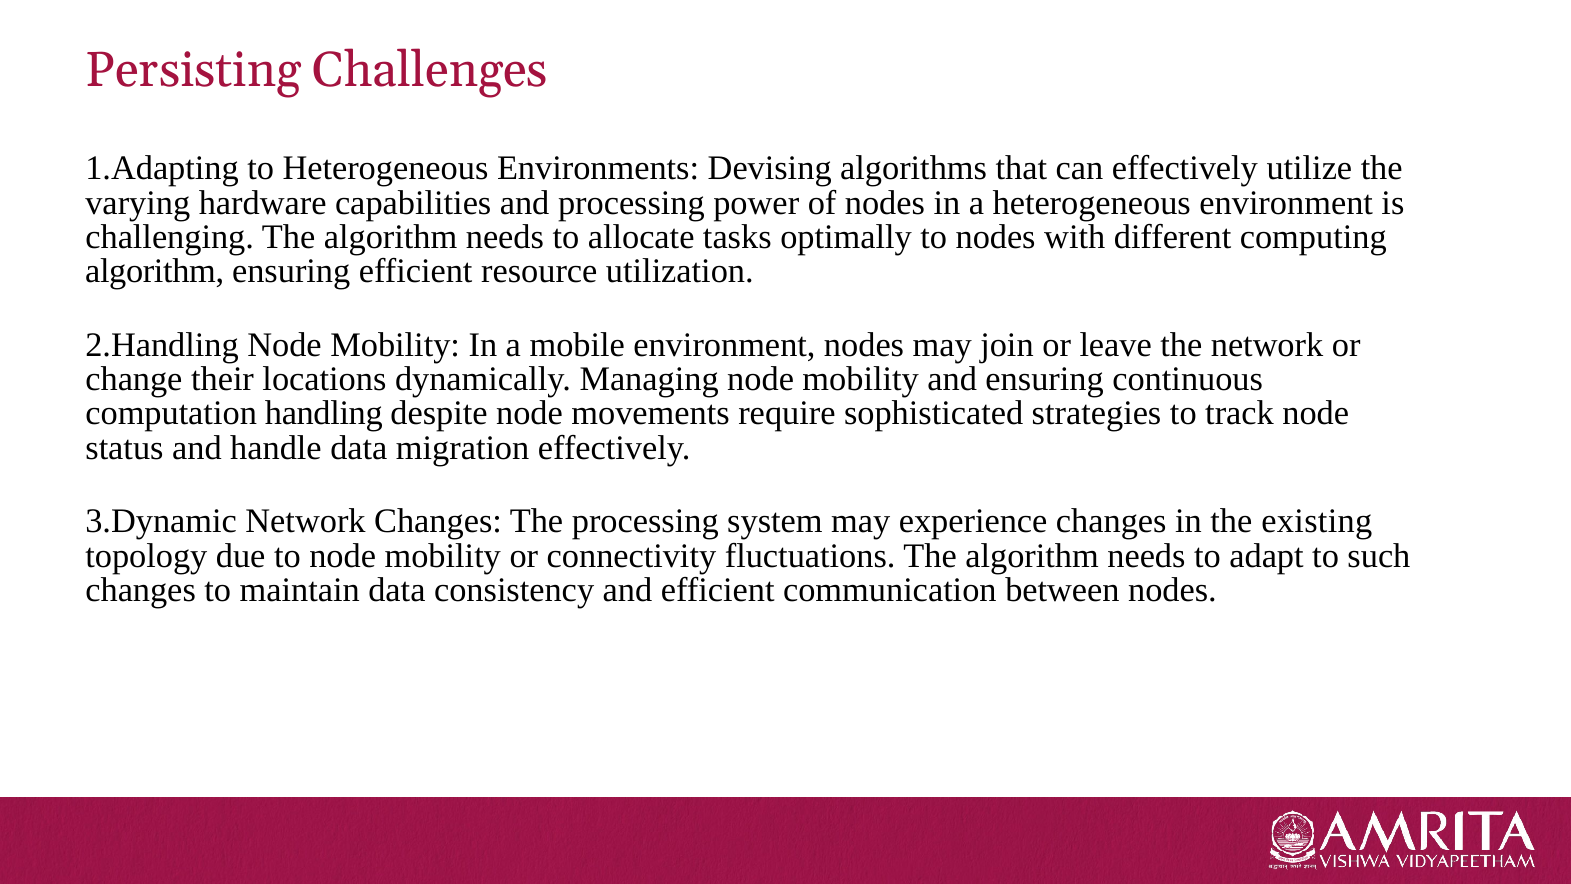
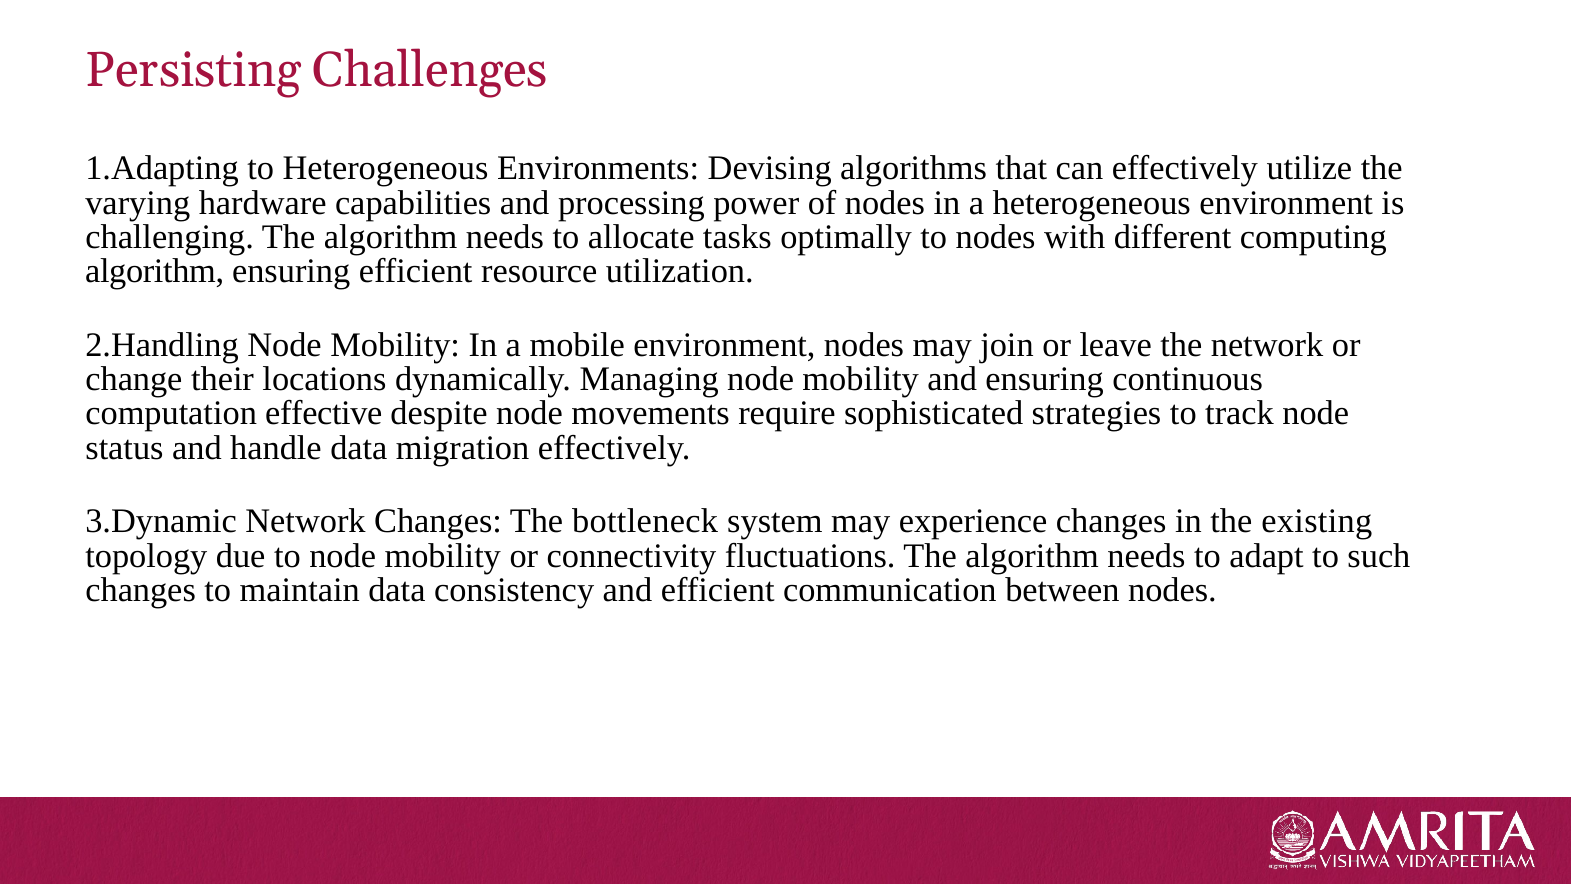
handling: handling -> effective
The processing: processing -> bottleneck
